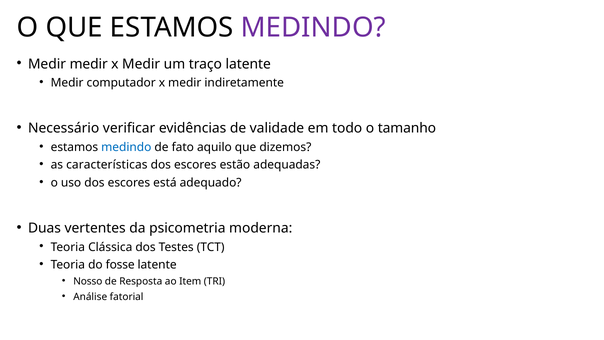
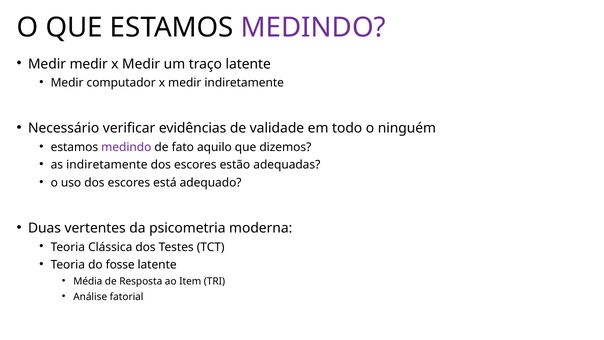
tamanho: tamanho -> ninguém
medindo at (126, 147) colour: blue -> purple
as características: características -> indiretamente
Nosso: Nosso -> Média
